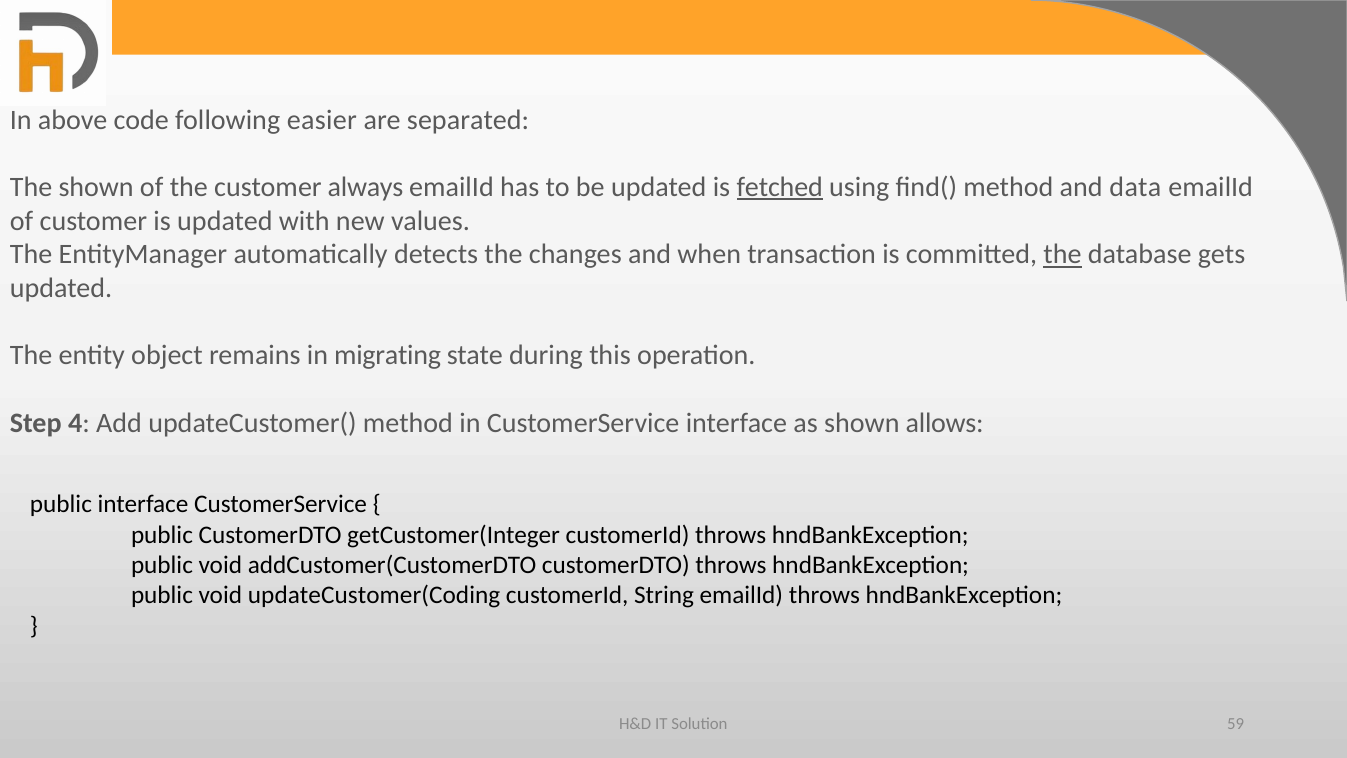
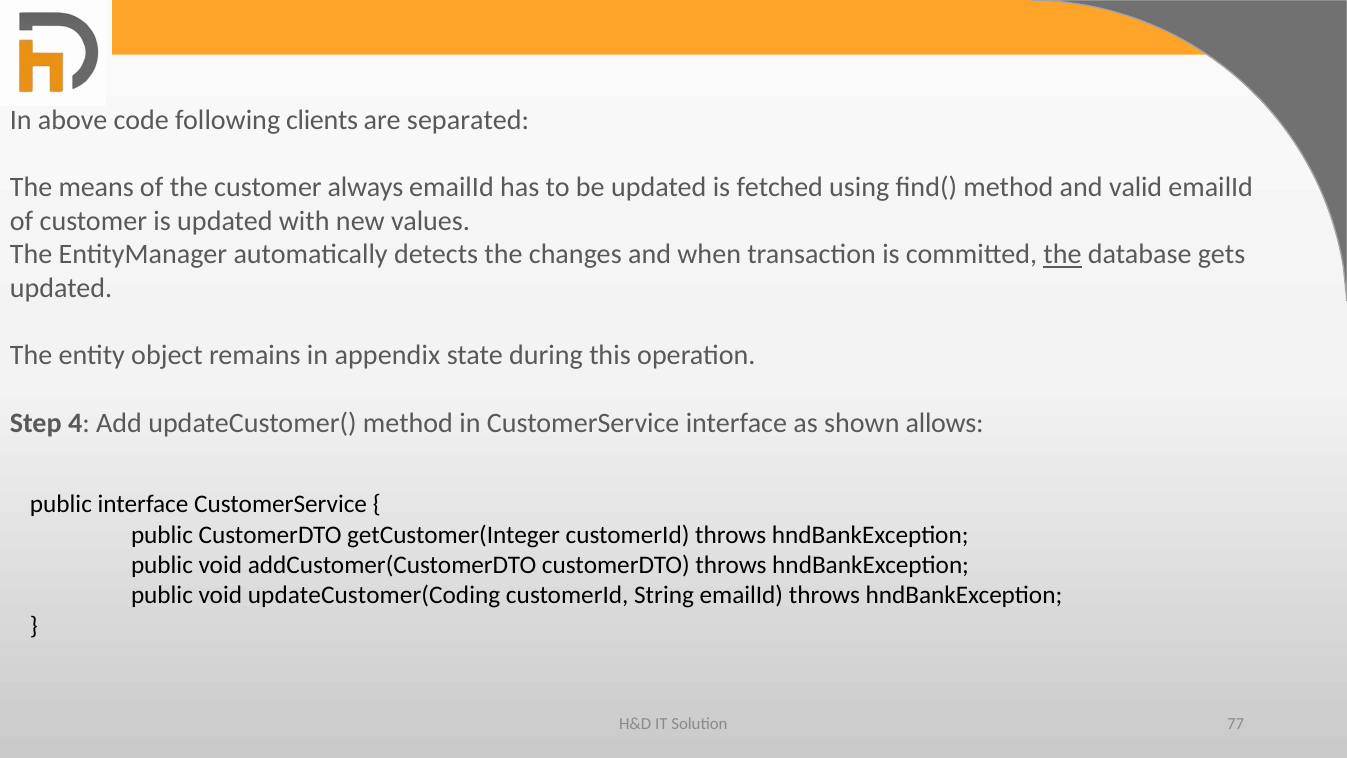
easier: easier -> clients
The shown: shown -> means
fetched underline: present -> none
data: data -> valid
migrating: migrating -> appendix
59: 59 -> 77
